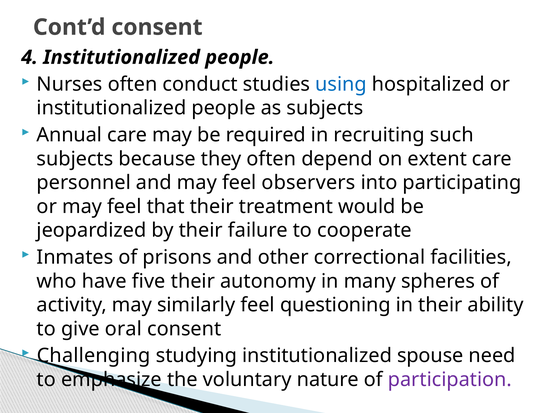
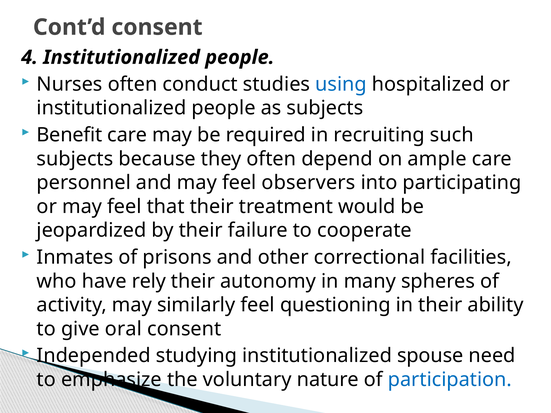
Annual: Annual -> Benefit
extent: extent -> ample
five: five -> rely
Challenging: Challenging -> Independed
participation colour: purple -> blue
